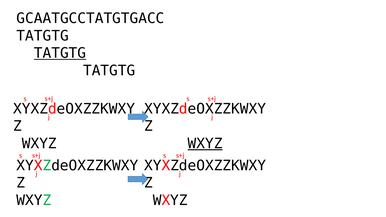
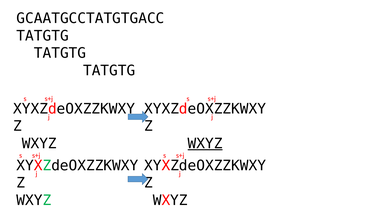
TATGTG at (60, 53) underline: present -> none
